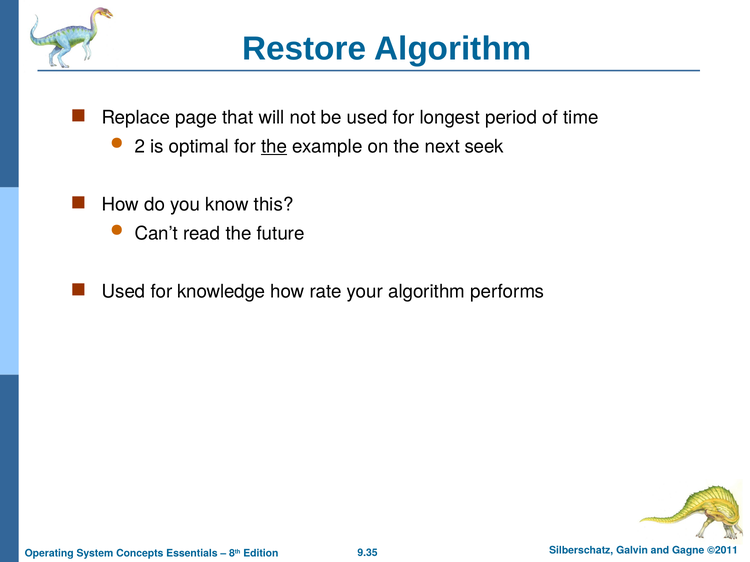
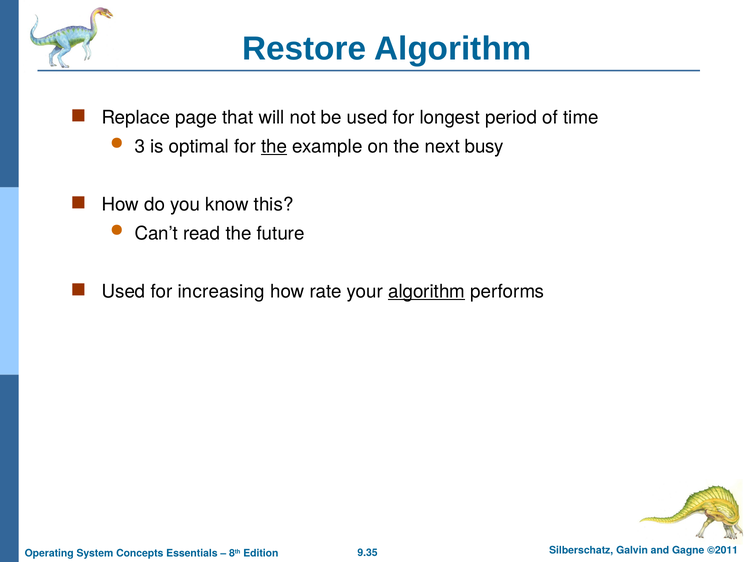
2: 2 -> 3
seek: seek -> busy
knowledge: knowledge -> increasing
algorithm at (427, 292) underline: none -> present
